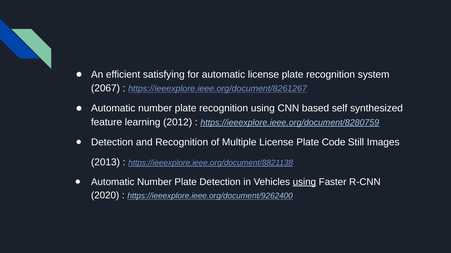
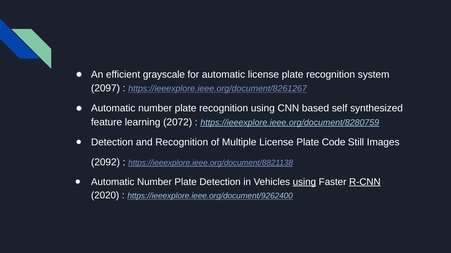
satisfying: satisfying -> grayscale
2067: 2067 -> 2097
2012: 2012 -> 2072
2013: 2013 -> 2092
R-CNN underline: none -> present
